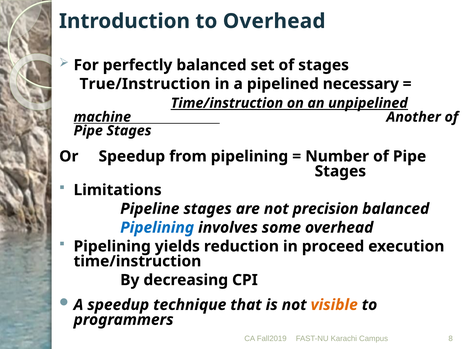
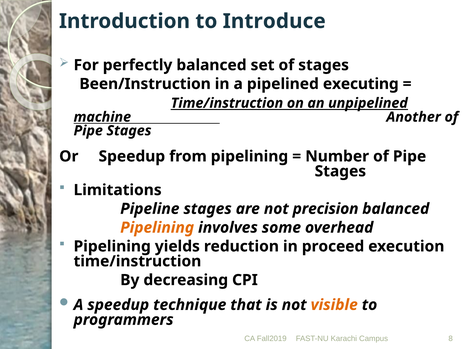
to Overhead: Overhead -> Introduce
True/Instruction: True/Instruction -> Been/Instruction
necessary: necessary -> executing
Pipelining at (157, 228) colour: blue -> orange
